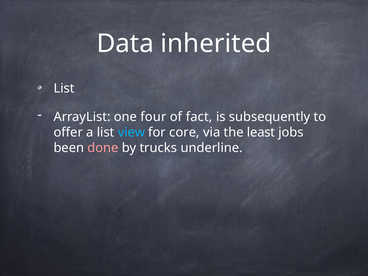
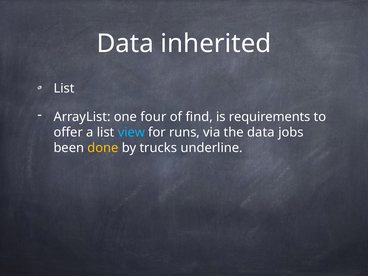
fact: fact -> find
subsequently: subsequently -> requirements
core: core -> runs
the least: least -> data
done colour: pink -> yellow
